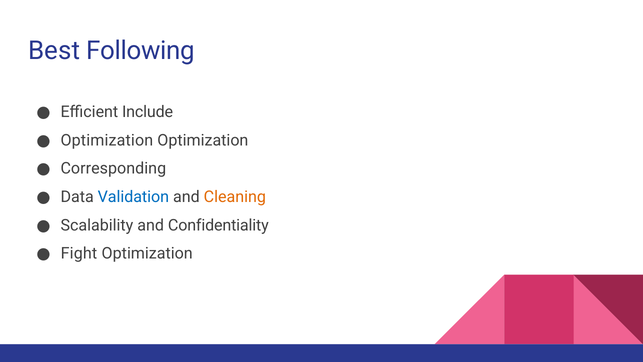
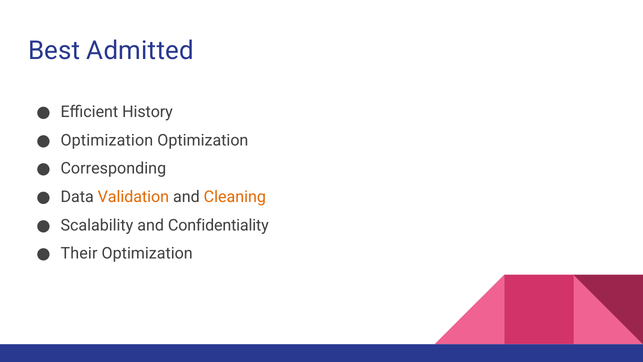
Following: Following -> Admitted
Include: Include -> History
Validation colour: blue -> orange
Fight: Fight -> Their
